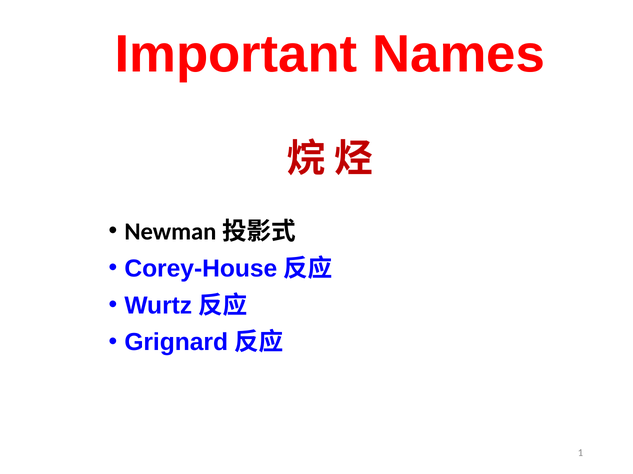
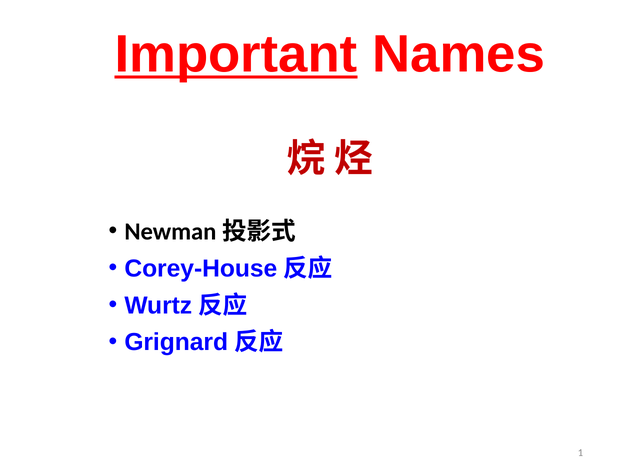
Important underline: none -> present
